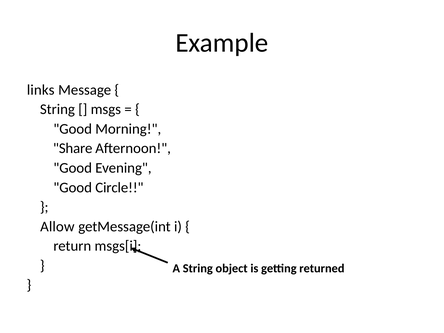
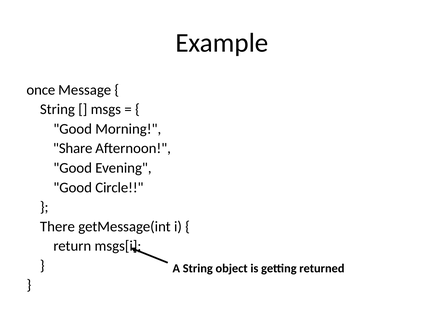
links: links -> once
Allow: Allow -> There
